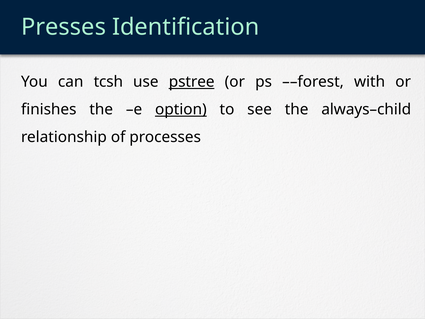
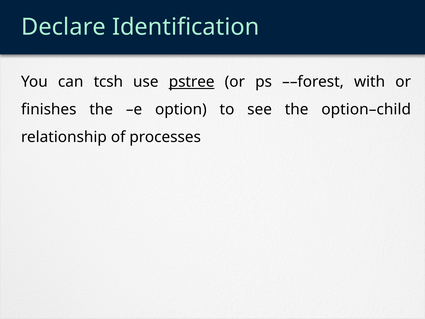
Presses: Presses -> Declare
option underline: present -> none
always–child: always–child -> option–child
